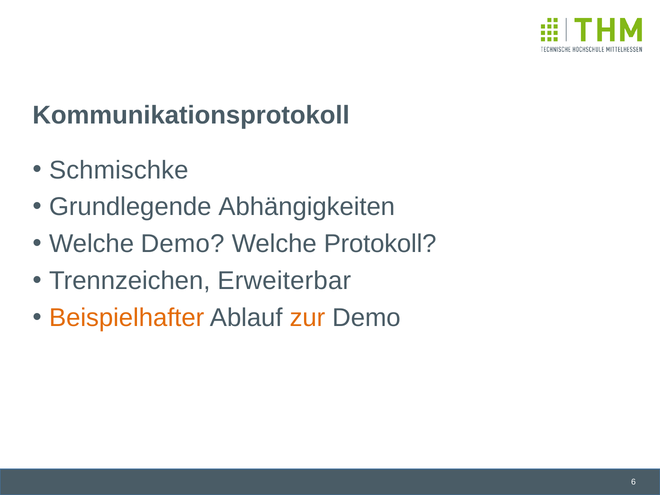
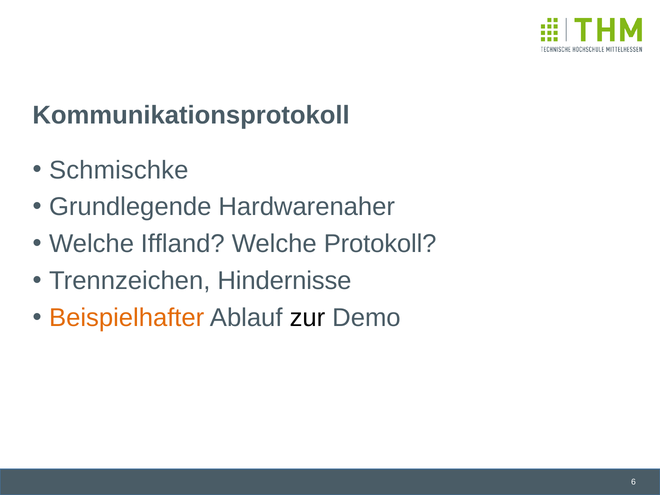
Abhängigkeiten: Abhängigkeiten -> Hardwarenaher
Welche Demo: Demo -> Iffland
Erweiterbar: Erweiterbar -> Hindernisse
zur colour: orange -> black
